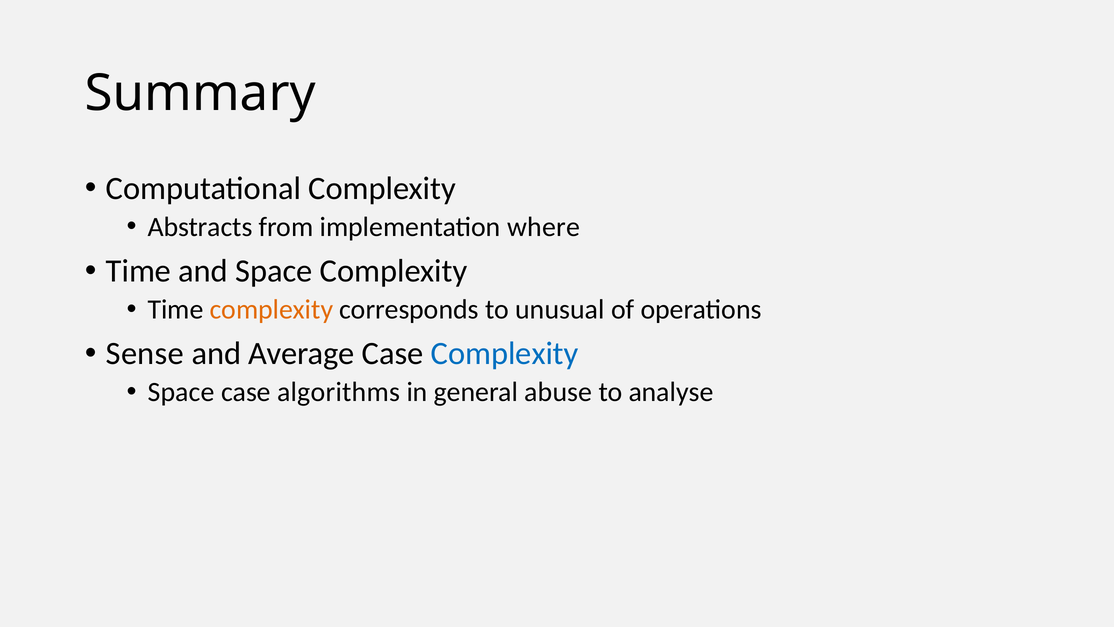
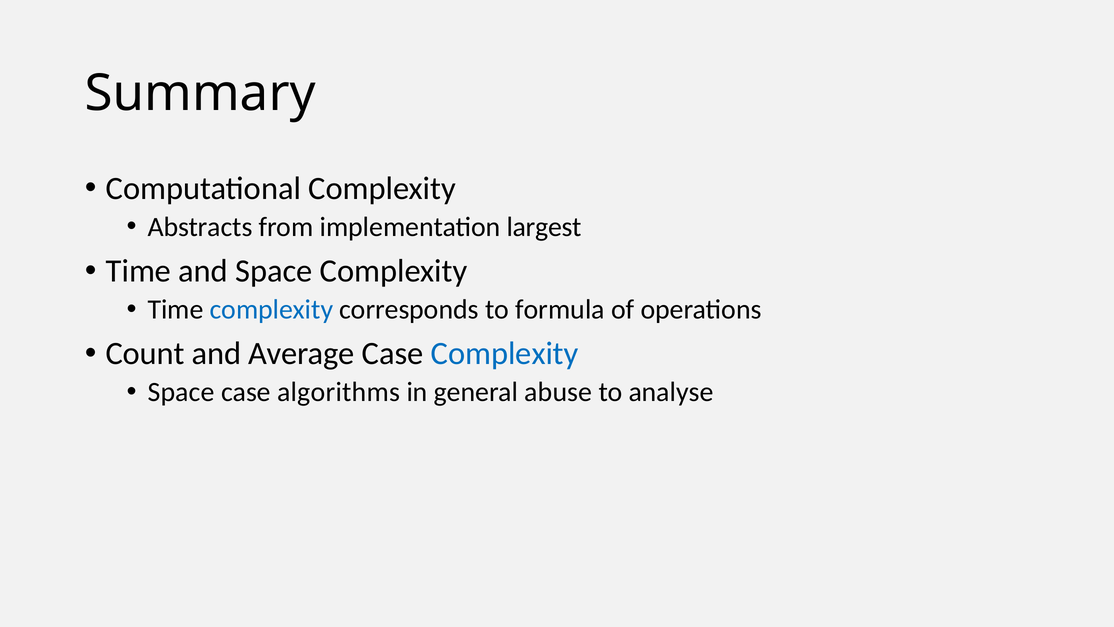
where: where -> largest
complexity at (271, 309) colour: orange -> blue
unusual: unusual -> formula
Sense: Sense -> Count
